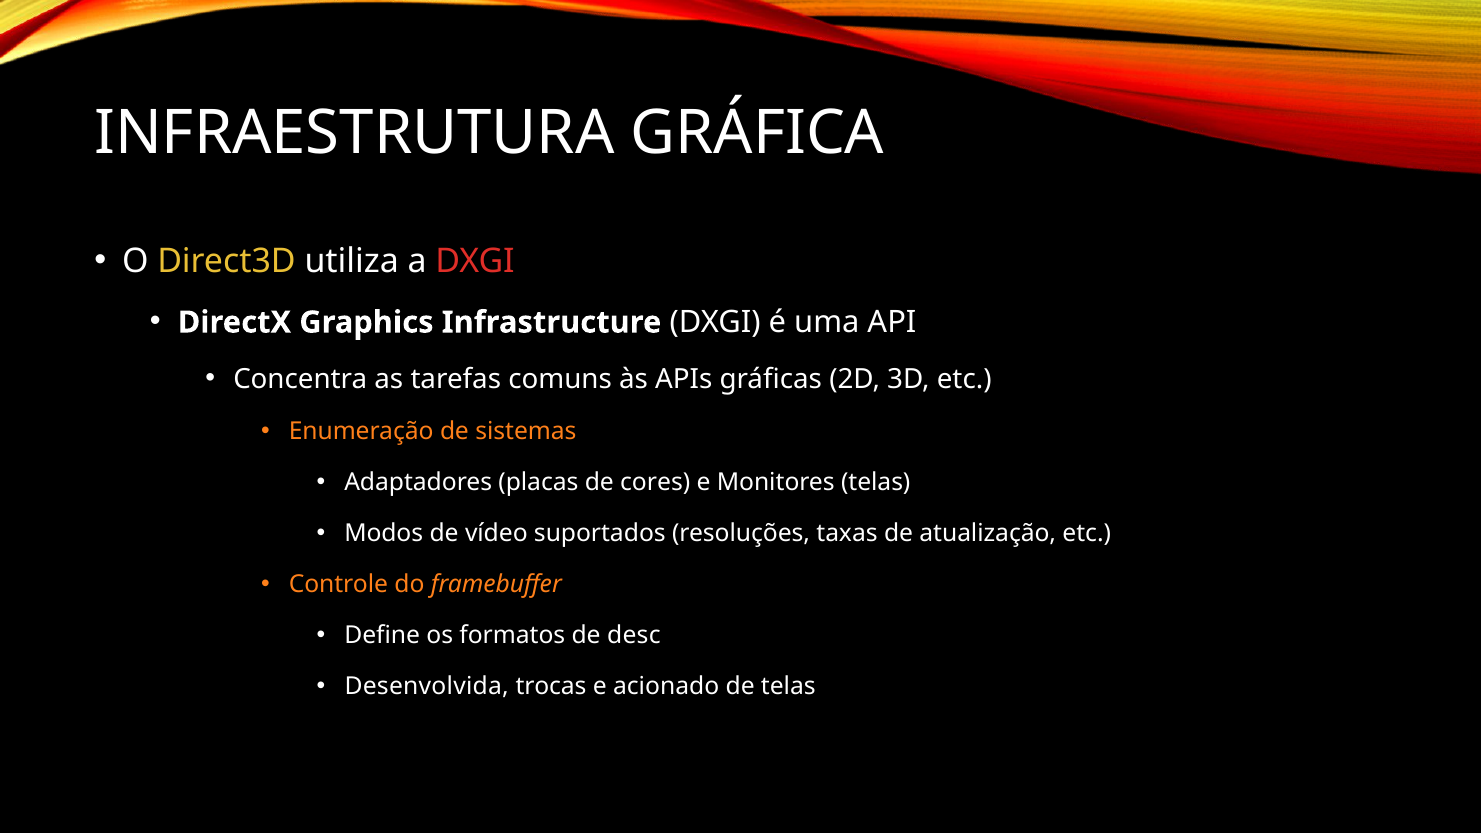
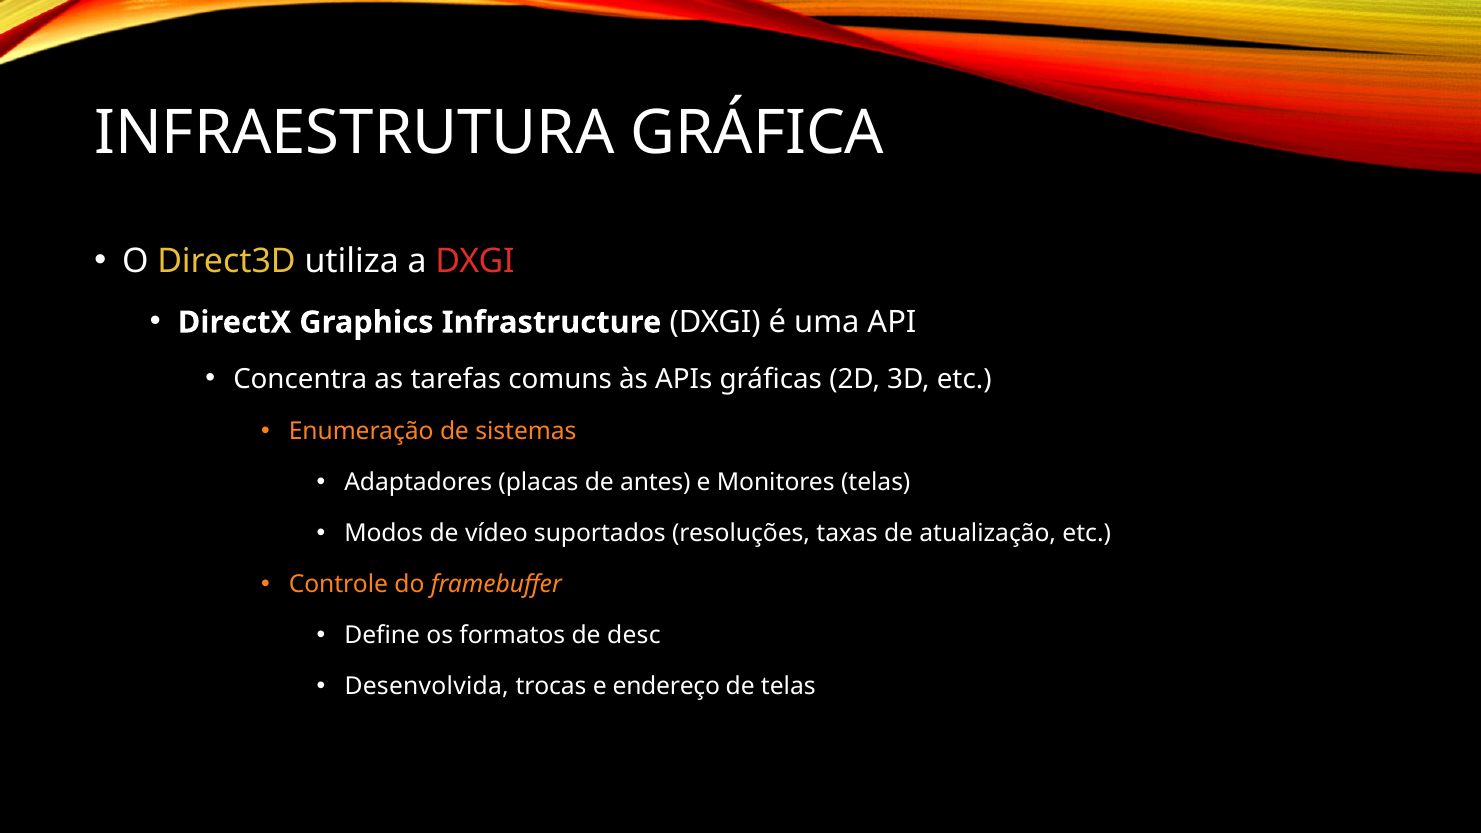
cores: cores -> antes
acionado: acionado -> endereço
